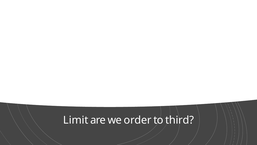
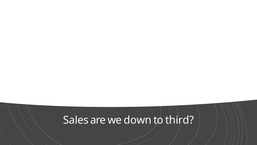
Limit: Limit -> Sales
order: order -> down
